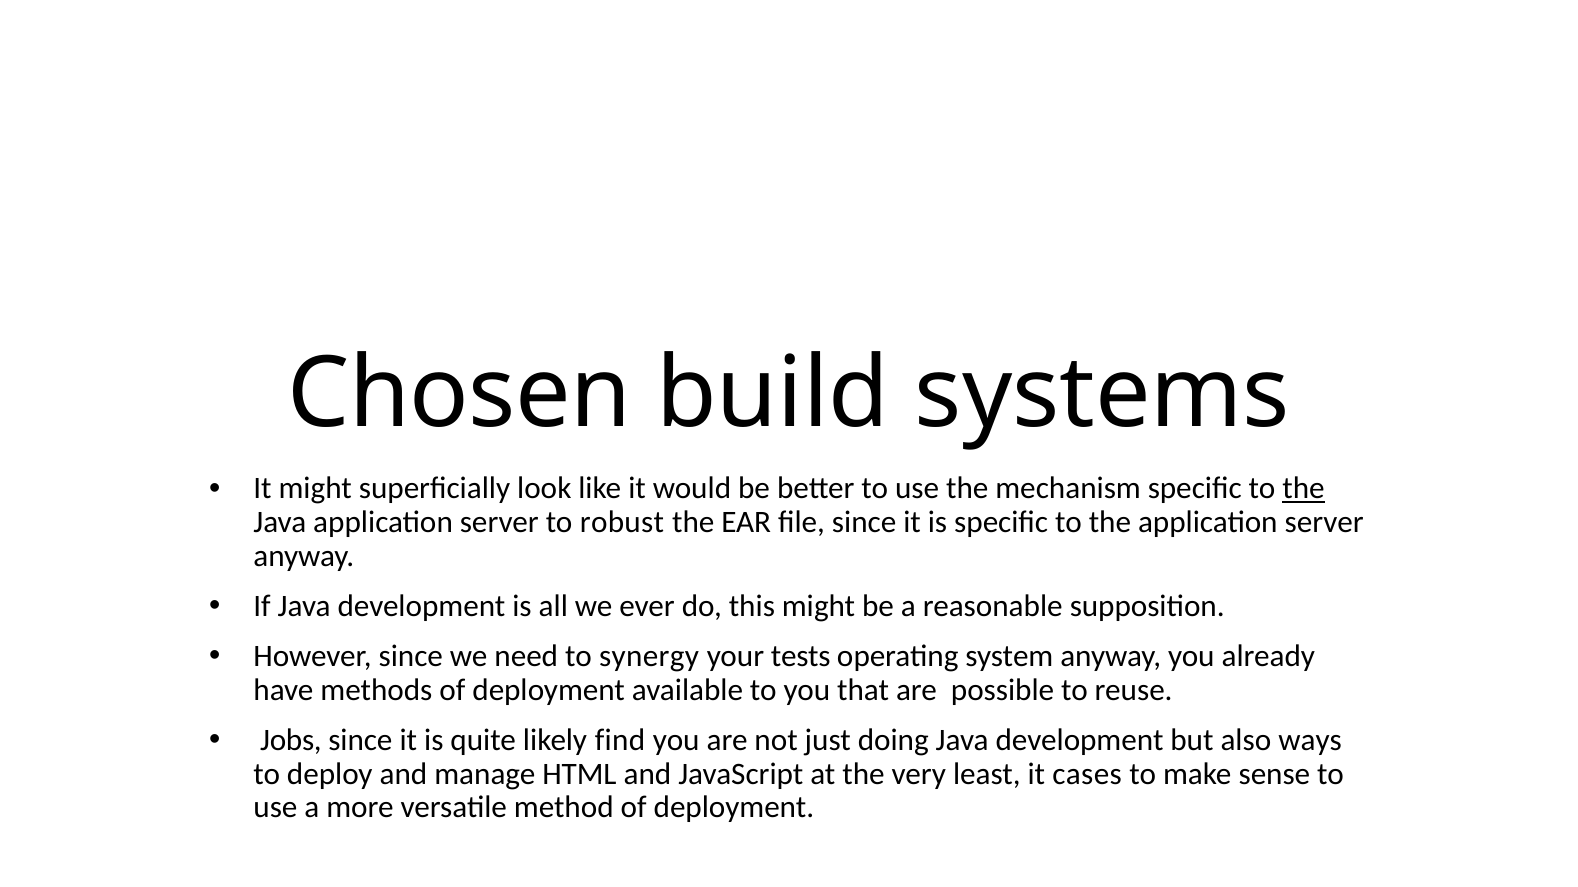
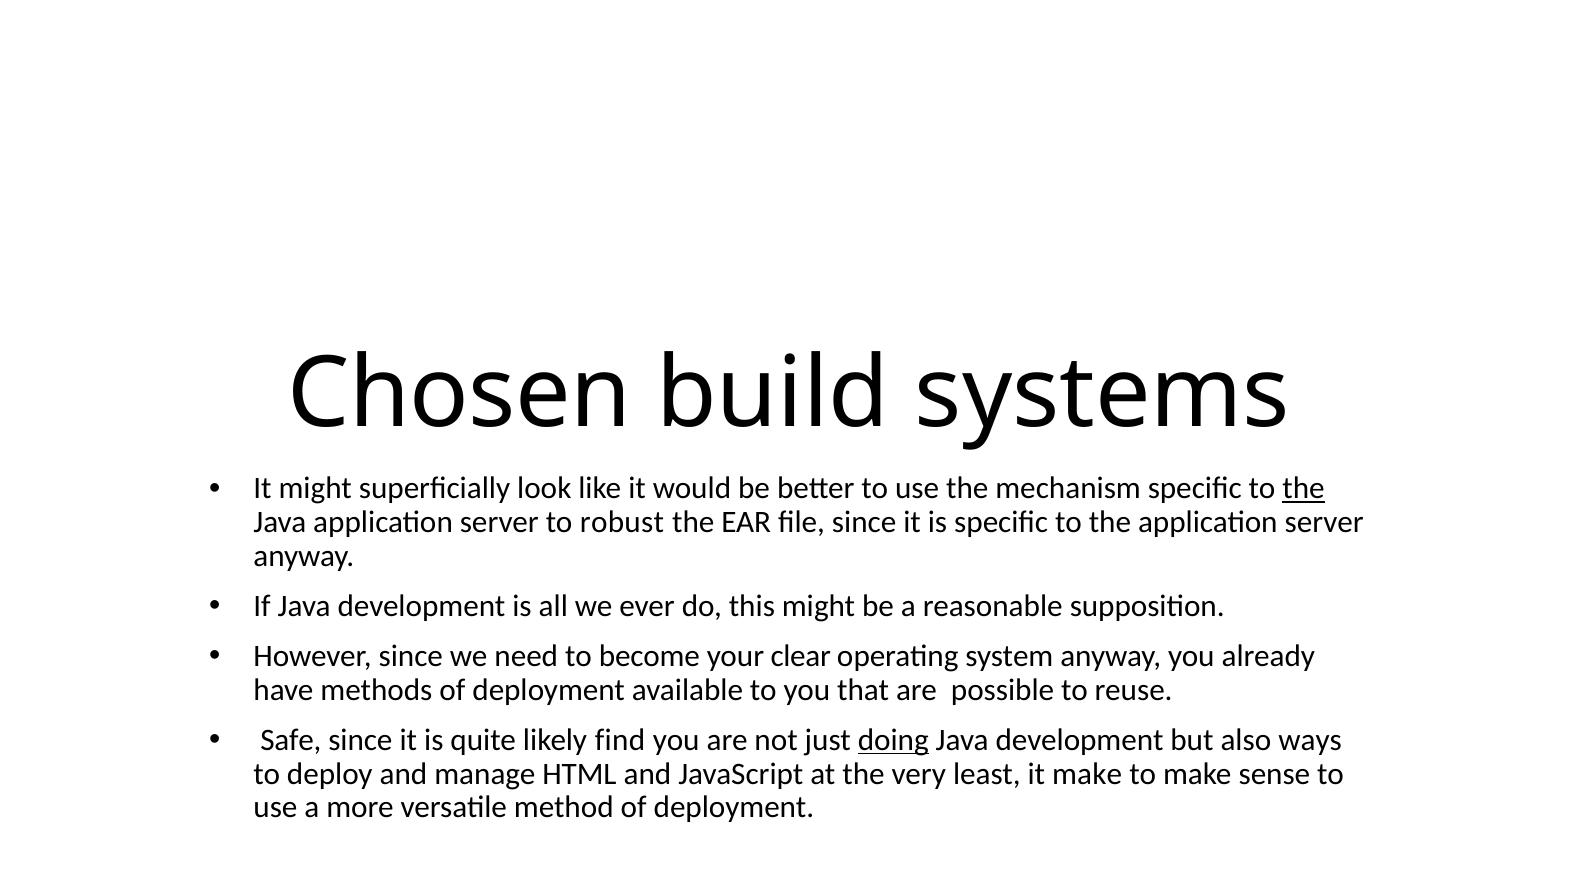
synergy: synergy -> become
tests: tests -> clear
Jobs: Jobs -> Safe
doing underline: none -> present
it cases: cases -> make
